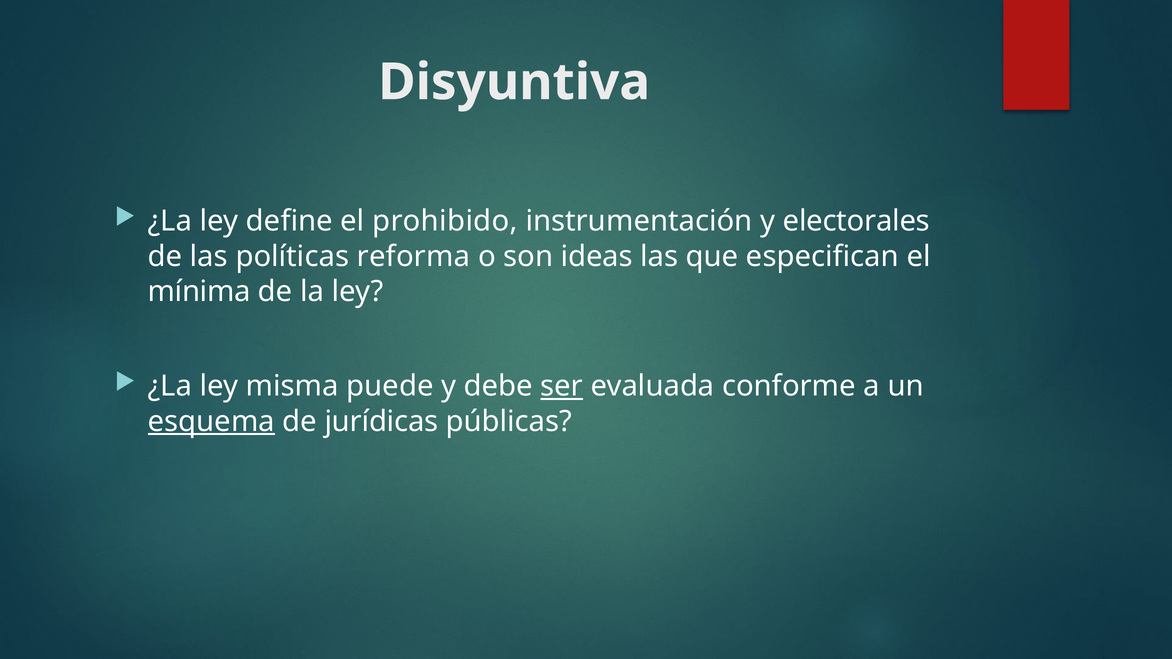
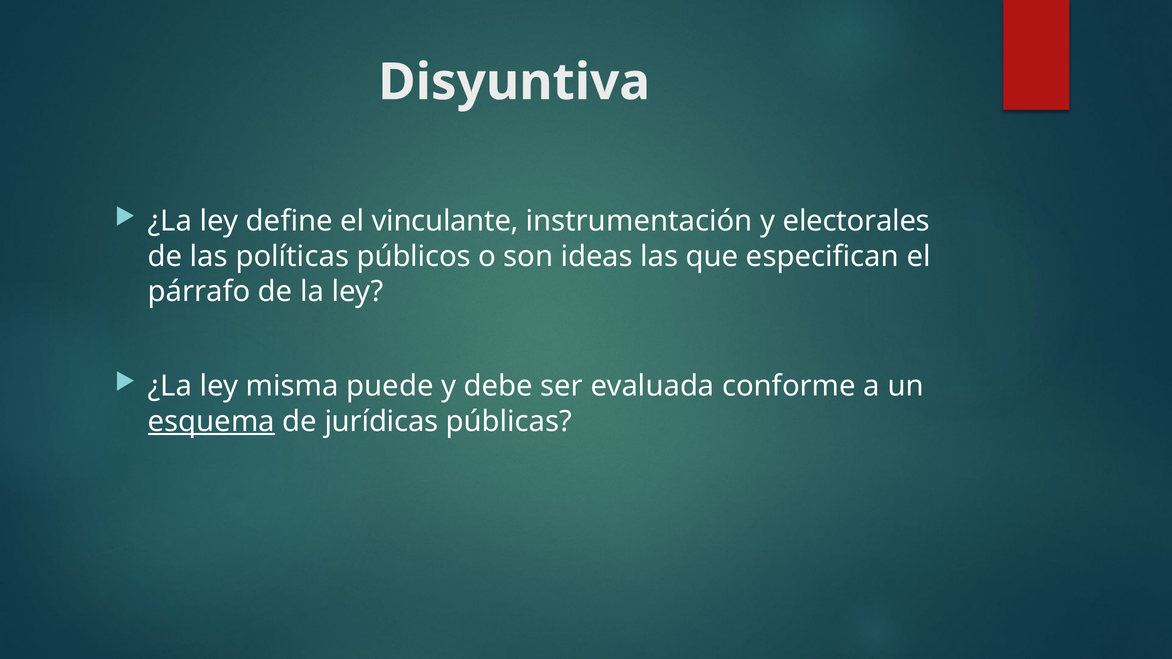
prohibido: prohibido -> vinculante
reforma: reforma -> públicos
mínima: mínima -> párrafo
ser underline: present -> none
